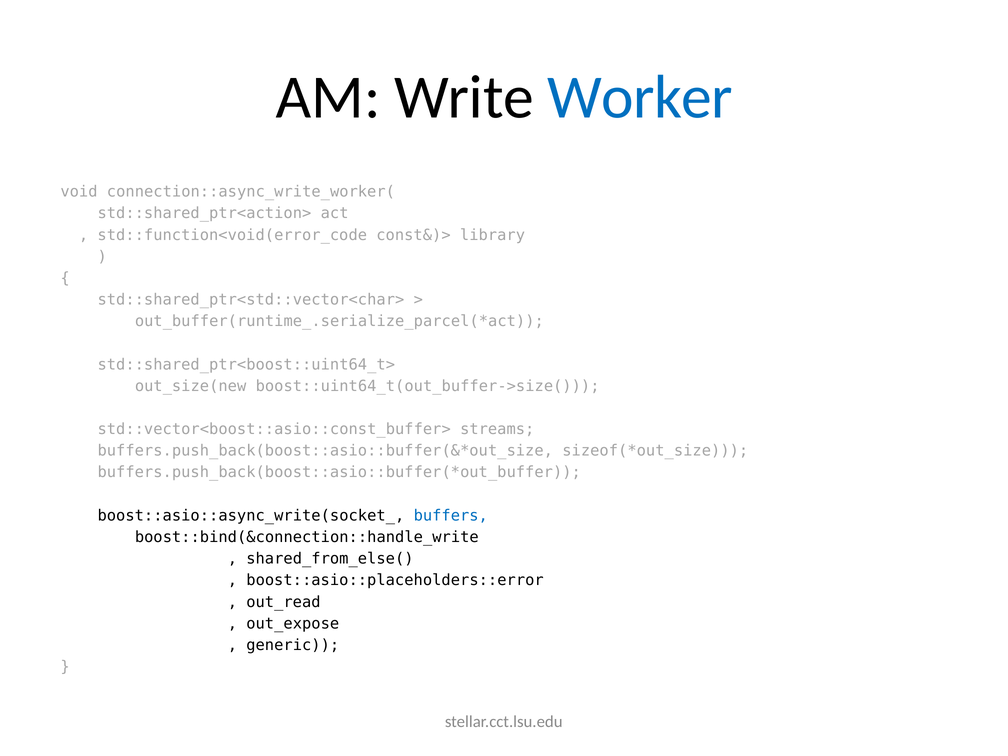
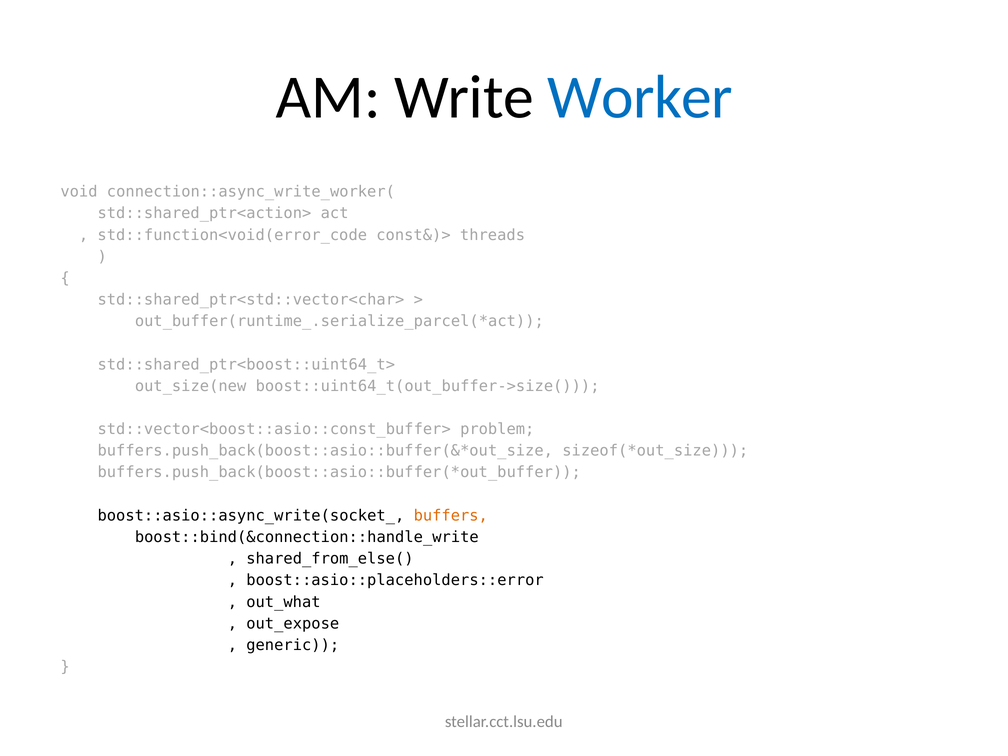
library: library -> threads
streams: streams -> problem
buffers colour: blue -> orange
out_read: out_read -> out_what
